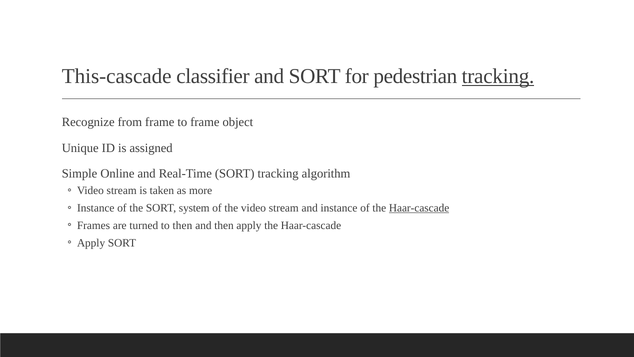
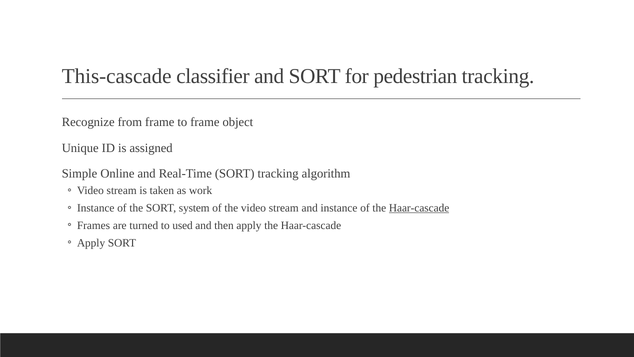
tracking at (498, 76) underline: present -> none
more: more -> work
to then: then -> used
